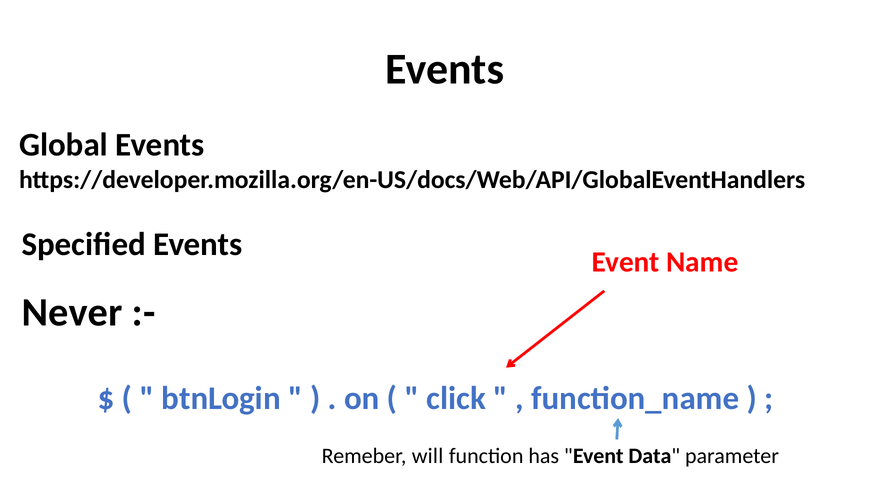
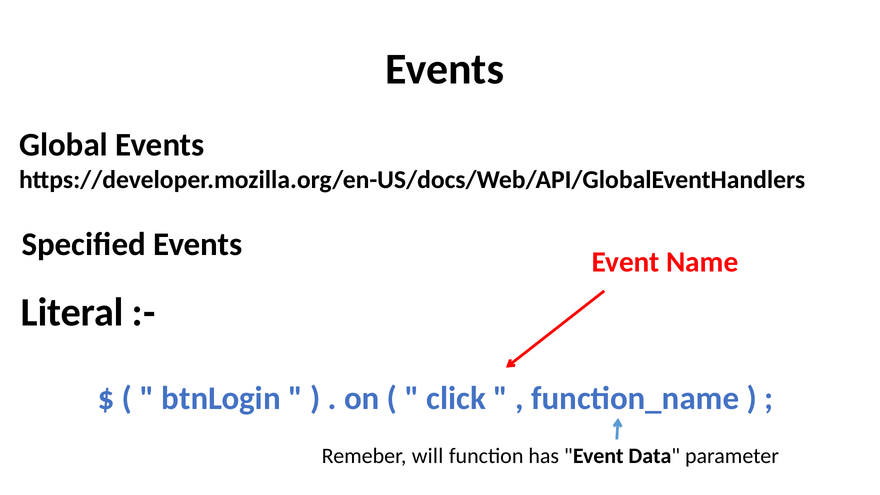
Never: Never -> Literal
